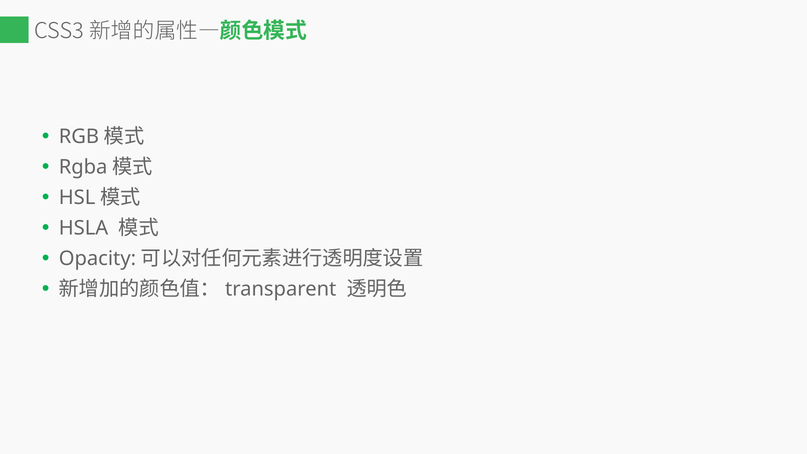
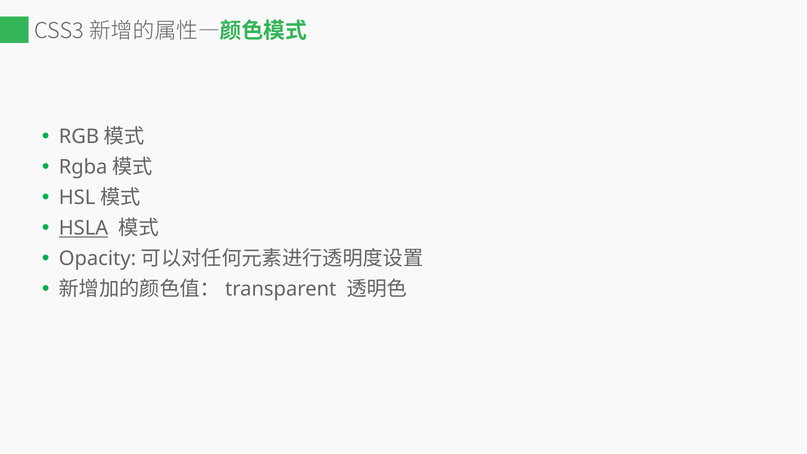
HSLA underline: none -> present
